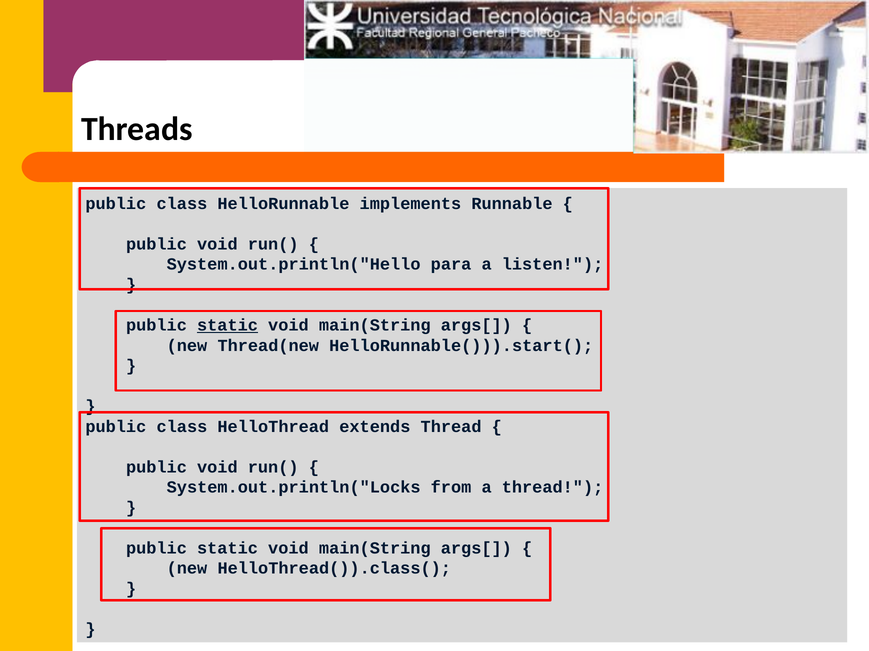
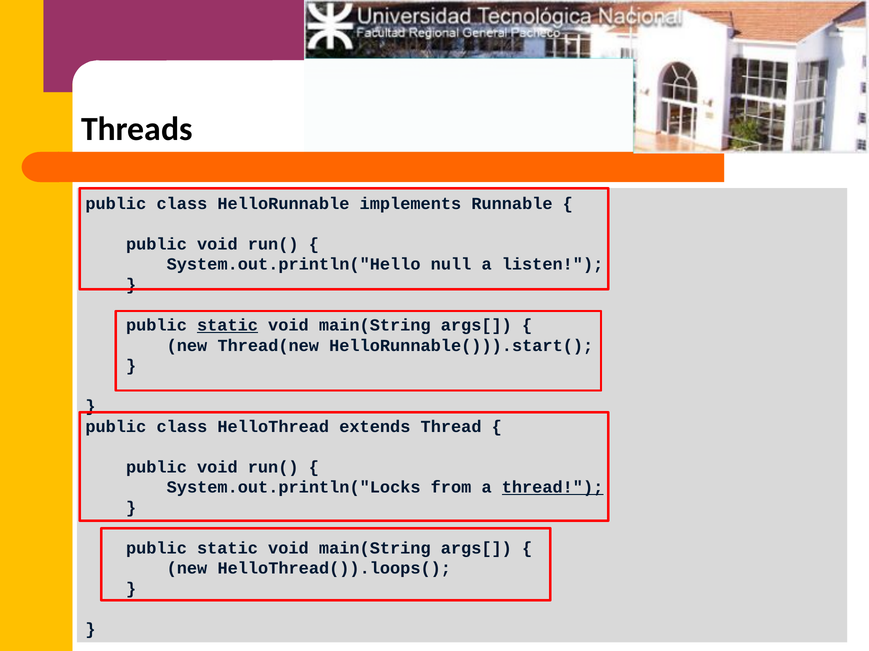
para: para -> null
thread at (553, 488) underline: none -> present
HelloThread()).class(: HelloThread()).class( -> HelloThread()).loops(
